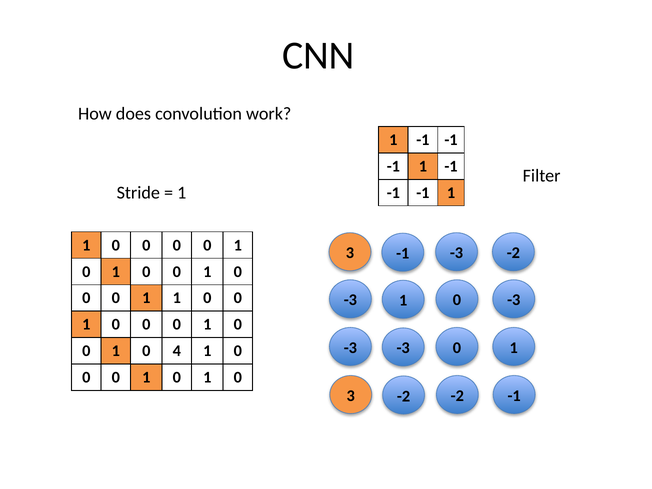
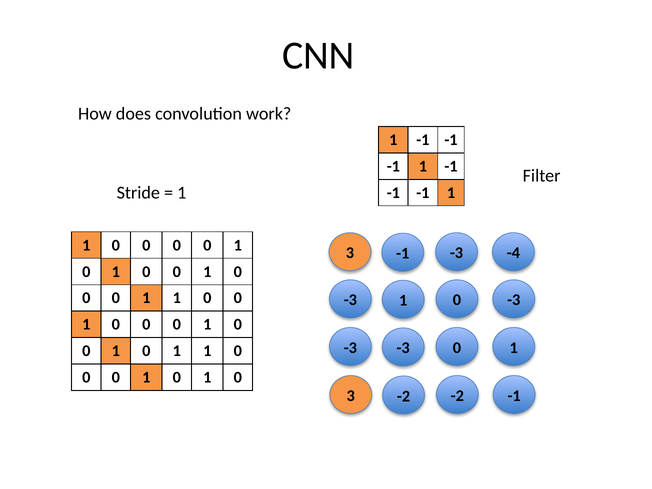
-3 -2: -2 -> -4
4 at (177, 351): 4 -> 1
